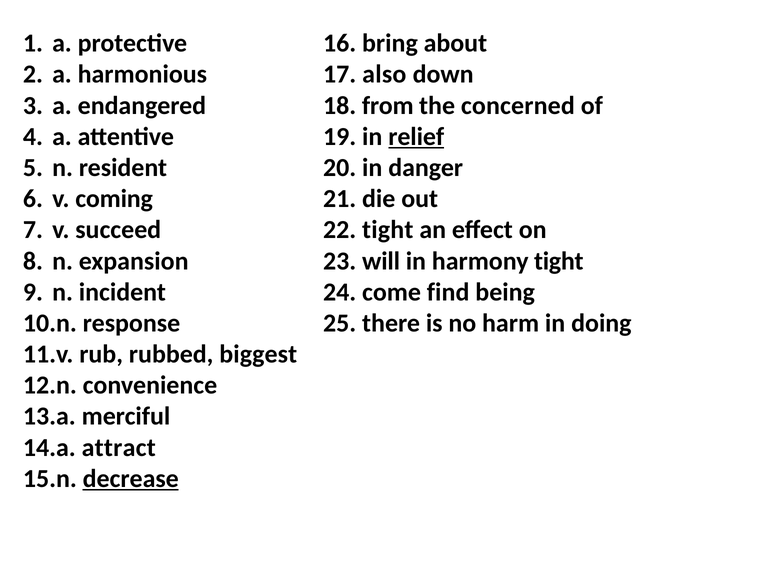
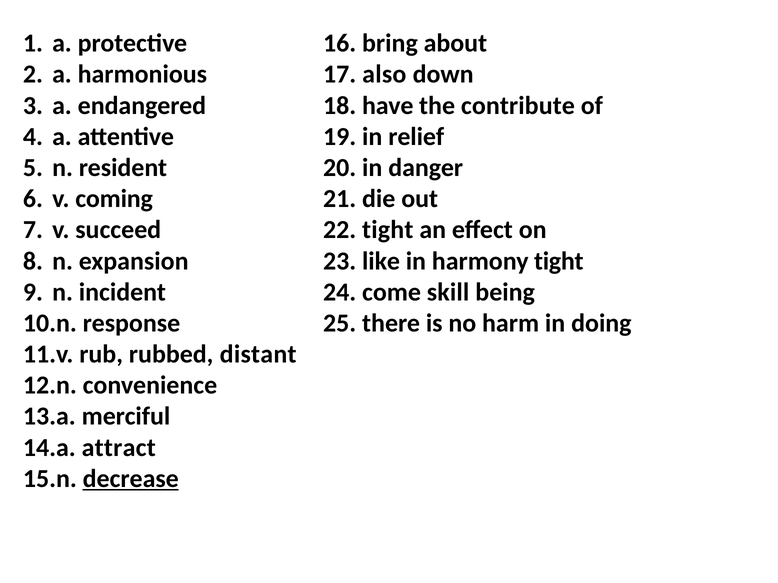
from: from -> have
concerned: concerned -> contribute
relief underline: present -> none
will: will -> like
find: find -> skill
biggest: biggest -> distant
